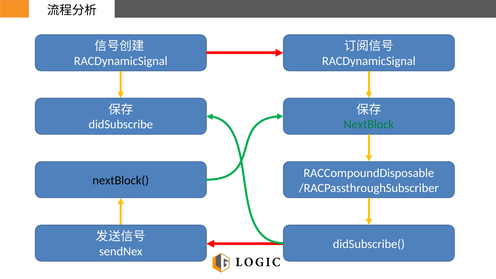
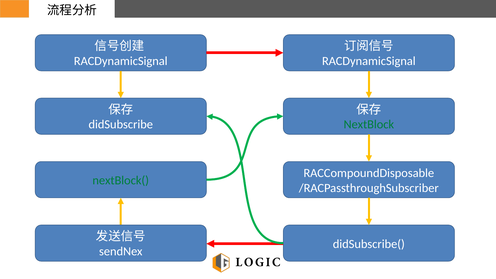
nextBlock( colour: black -> green
